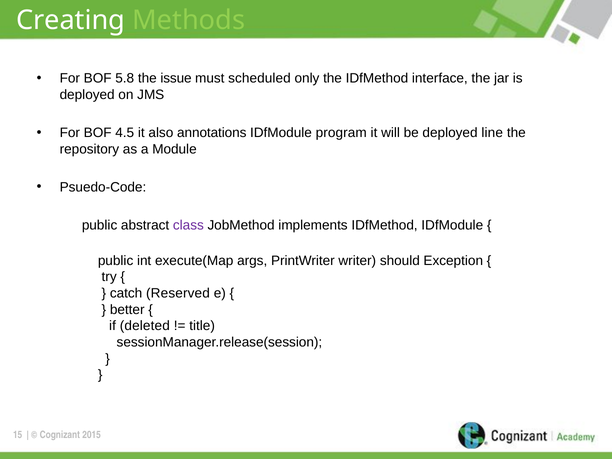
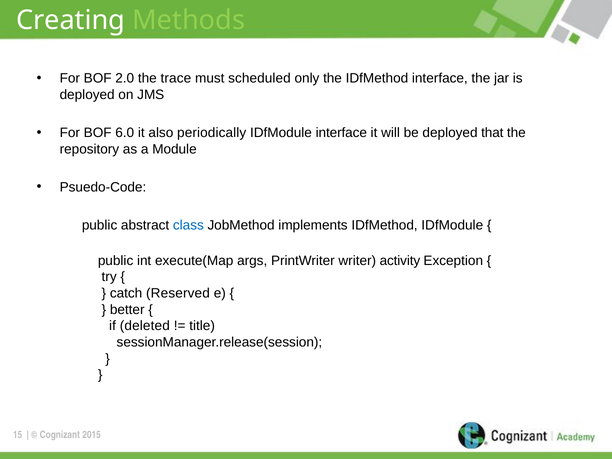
5.8: 5.8 -> 2.0
issue: issue -> trace
4.5: 4.5 -> 6.0
annotations: annotations -> periodically
IDfModule program: program -> interface
line: line -> that
class colour: purple -> blue
should: should -> activity
